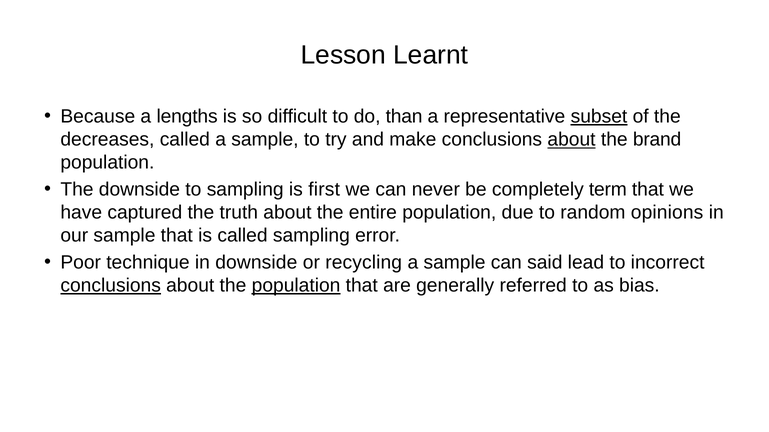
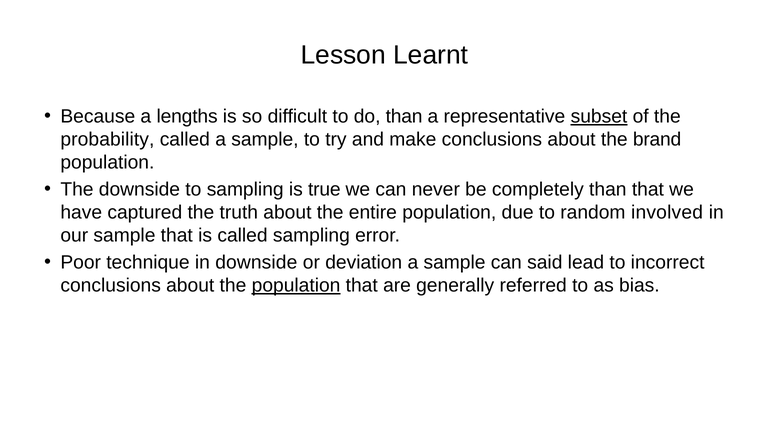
decreases: decreases -> probability
about at (572, 140) underline: present -> none
first: first -> true
completely term: term -> than
opinions: opinions -> involved
recycling: recycling -> deviation
conclusions at (111, 286) underline: present -> none
